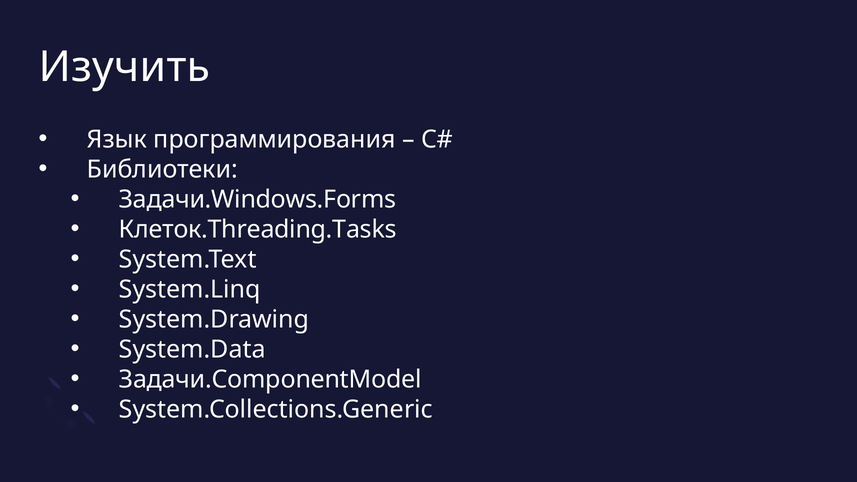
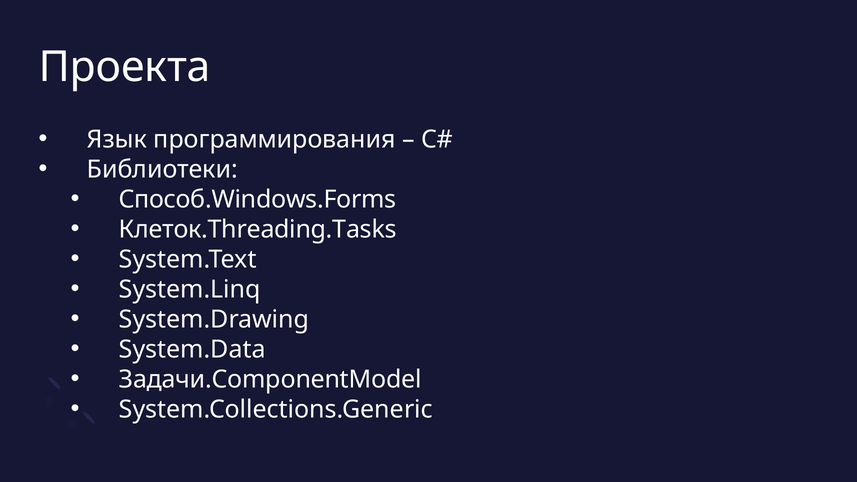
Изучить: Изучить -> Проекта
Задачи.Windows.Forms: Задачи.Windows.Forms -> Способ.Windows.Forms
